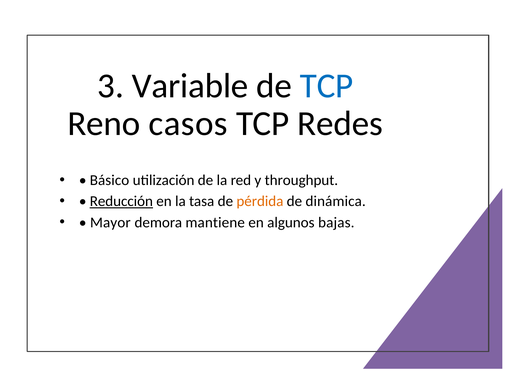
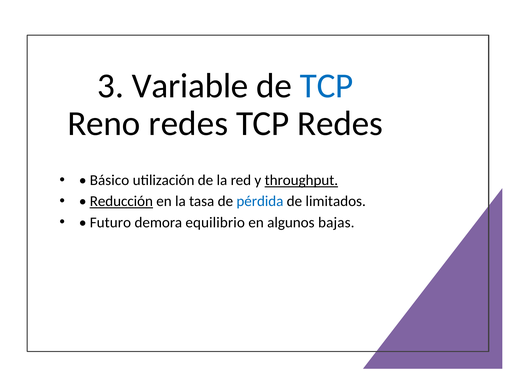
Reno casos: casos -> redes
throughput underline: none -> present
pérdida colour: orange -> blue
dinámica: dinámica -> limitados
Mayor: Mayor -> Futuro
mantiene: mantiene -> equilibrio
